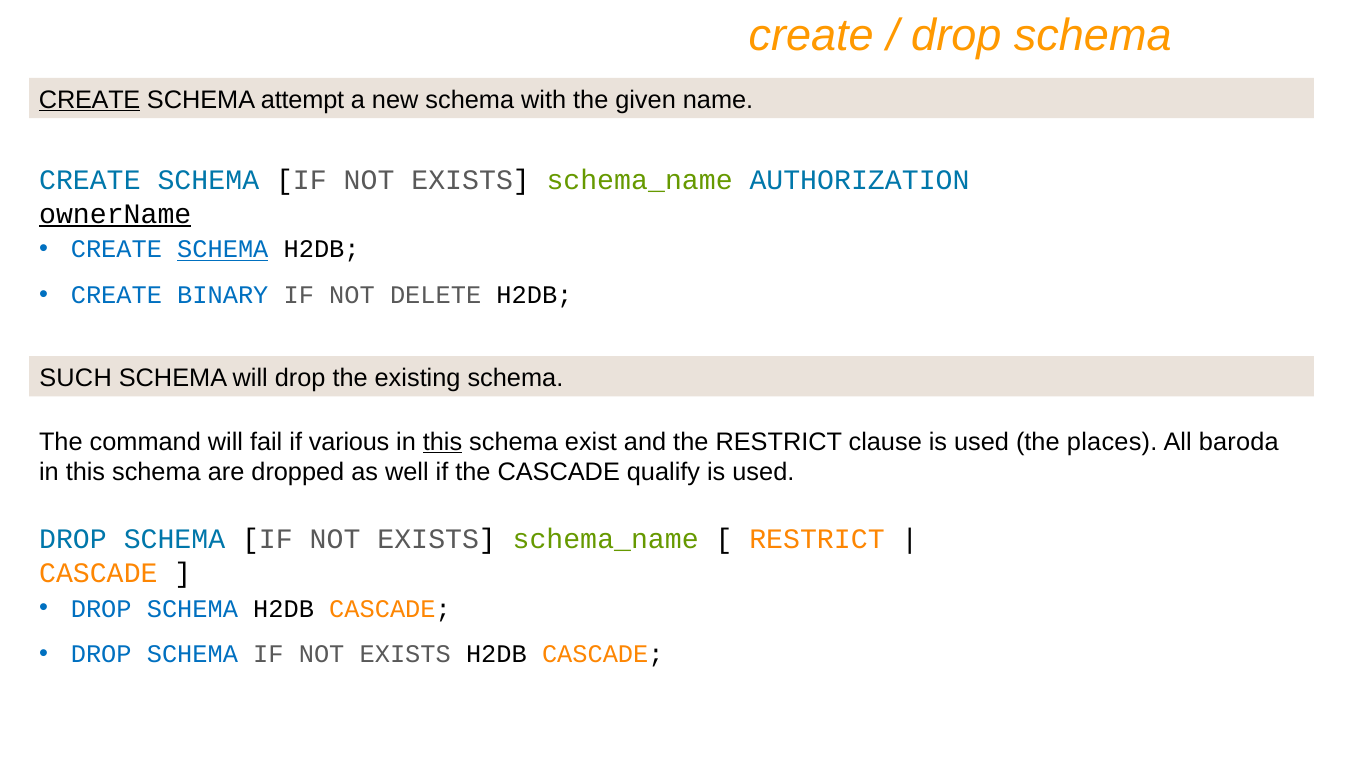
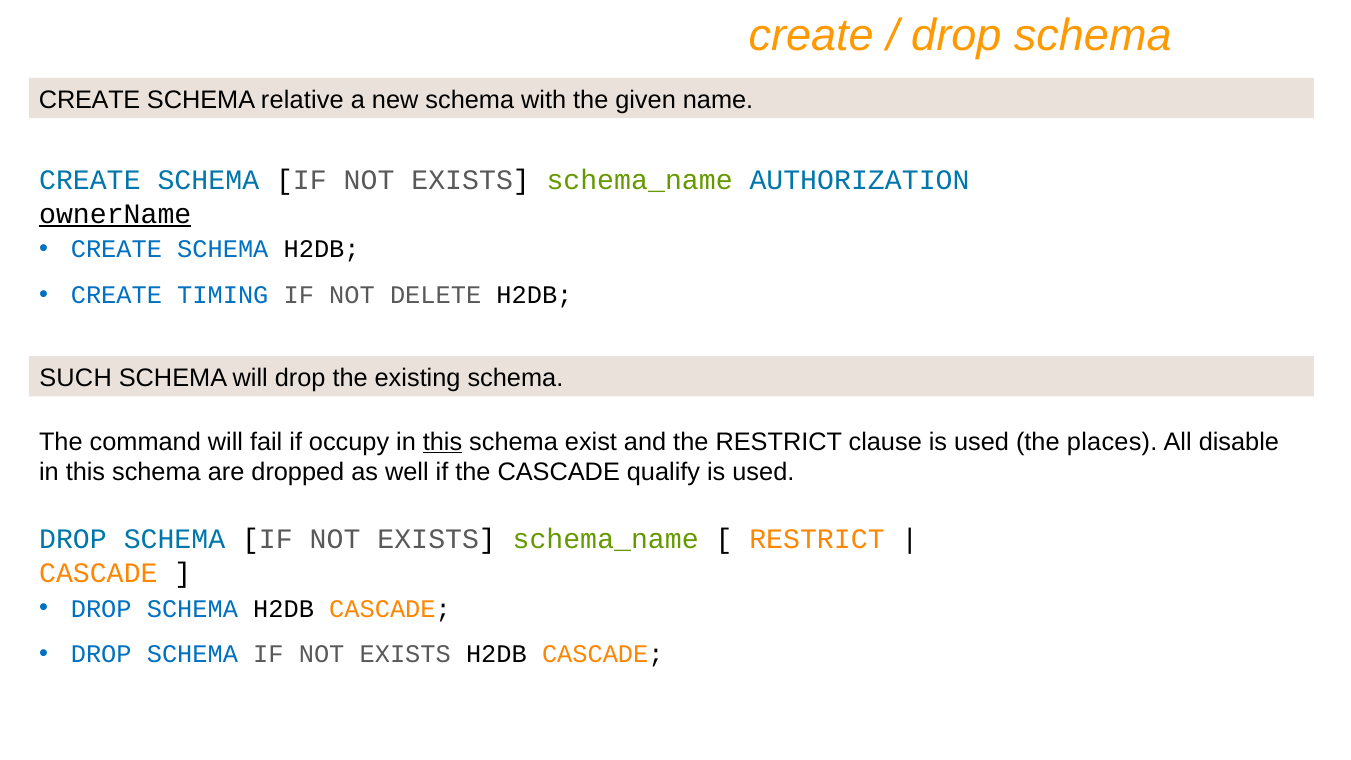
CREATE at (90, 100) underline: present -> none
attempt: attempt -> relative
SCHEMA at (223, 250) underline: present -> none
BINARY: BINARY -> TIMING
various: various -> occupy
baroda: baroda -> disable
